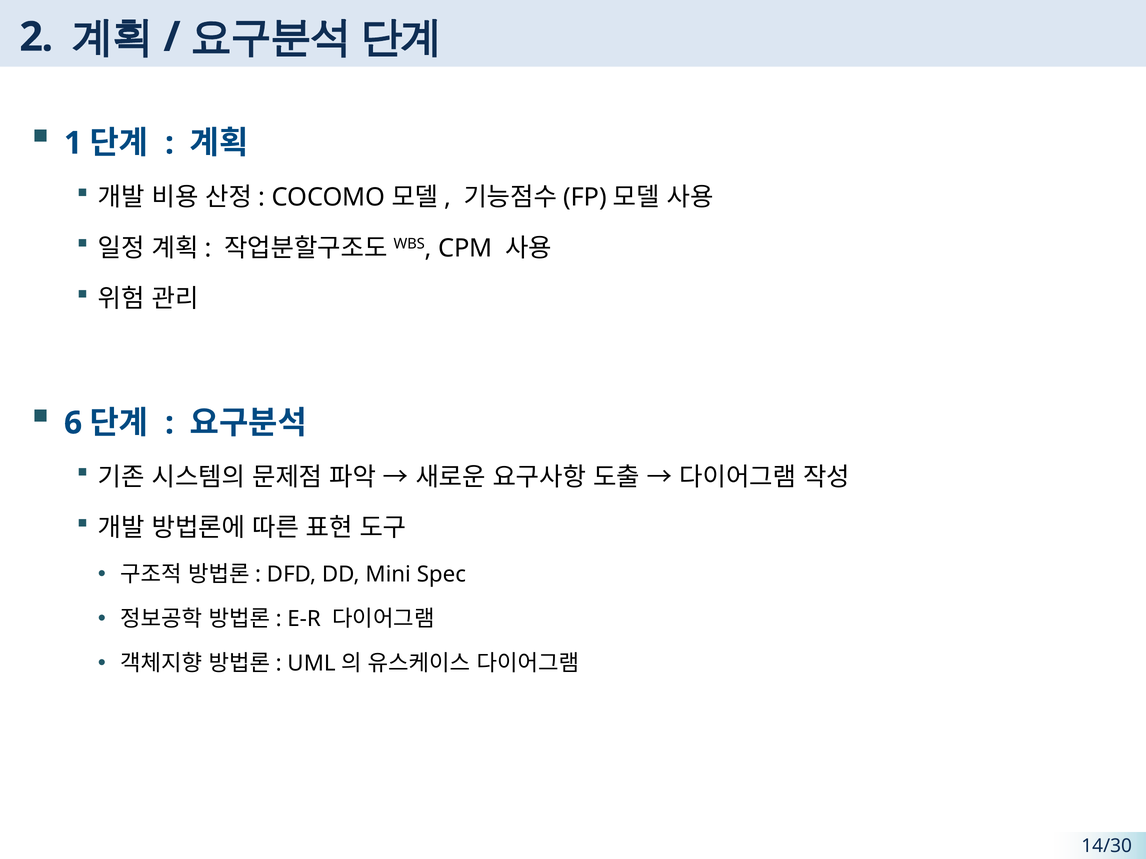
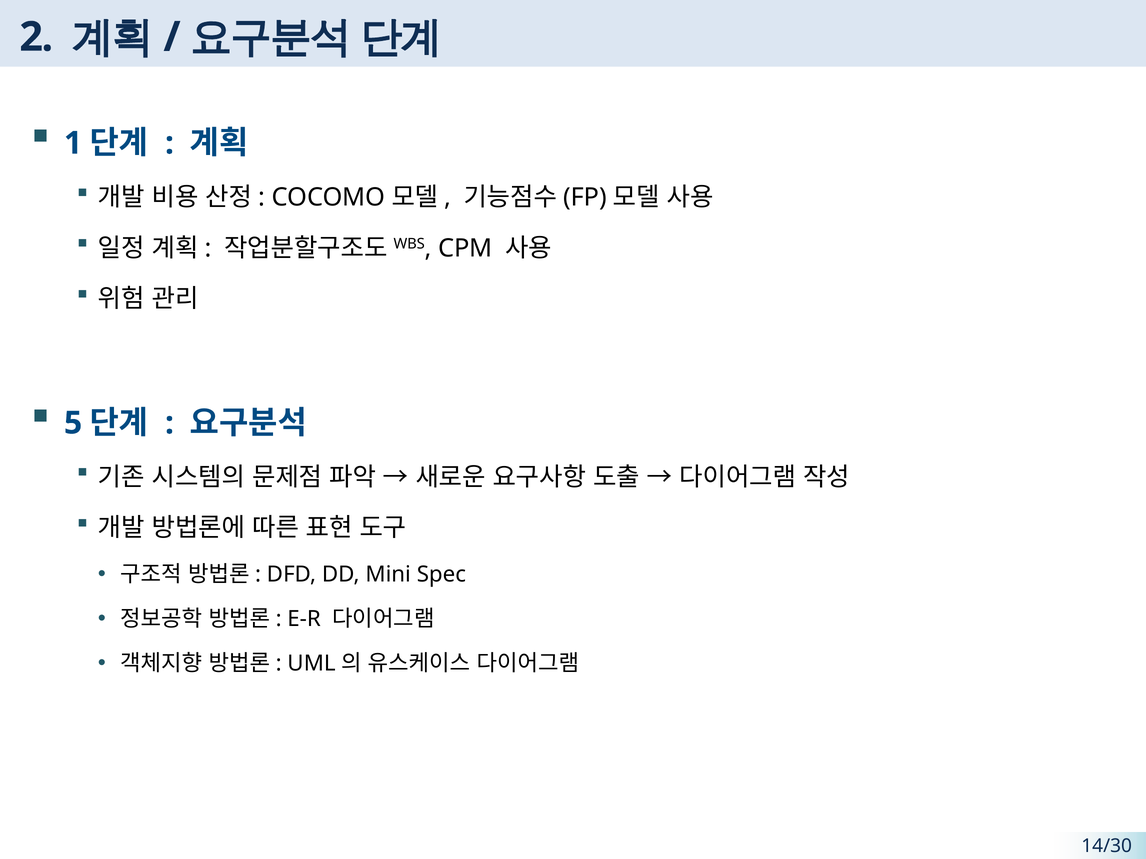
6: 6 -> 5
